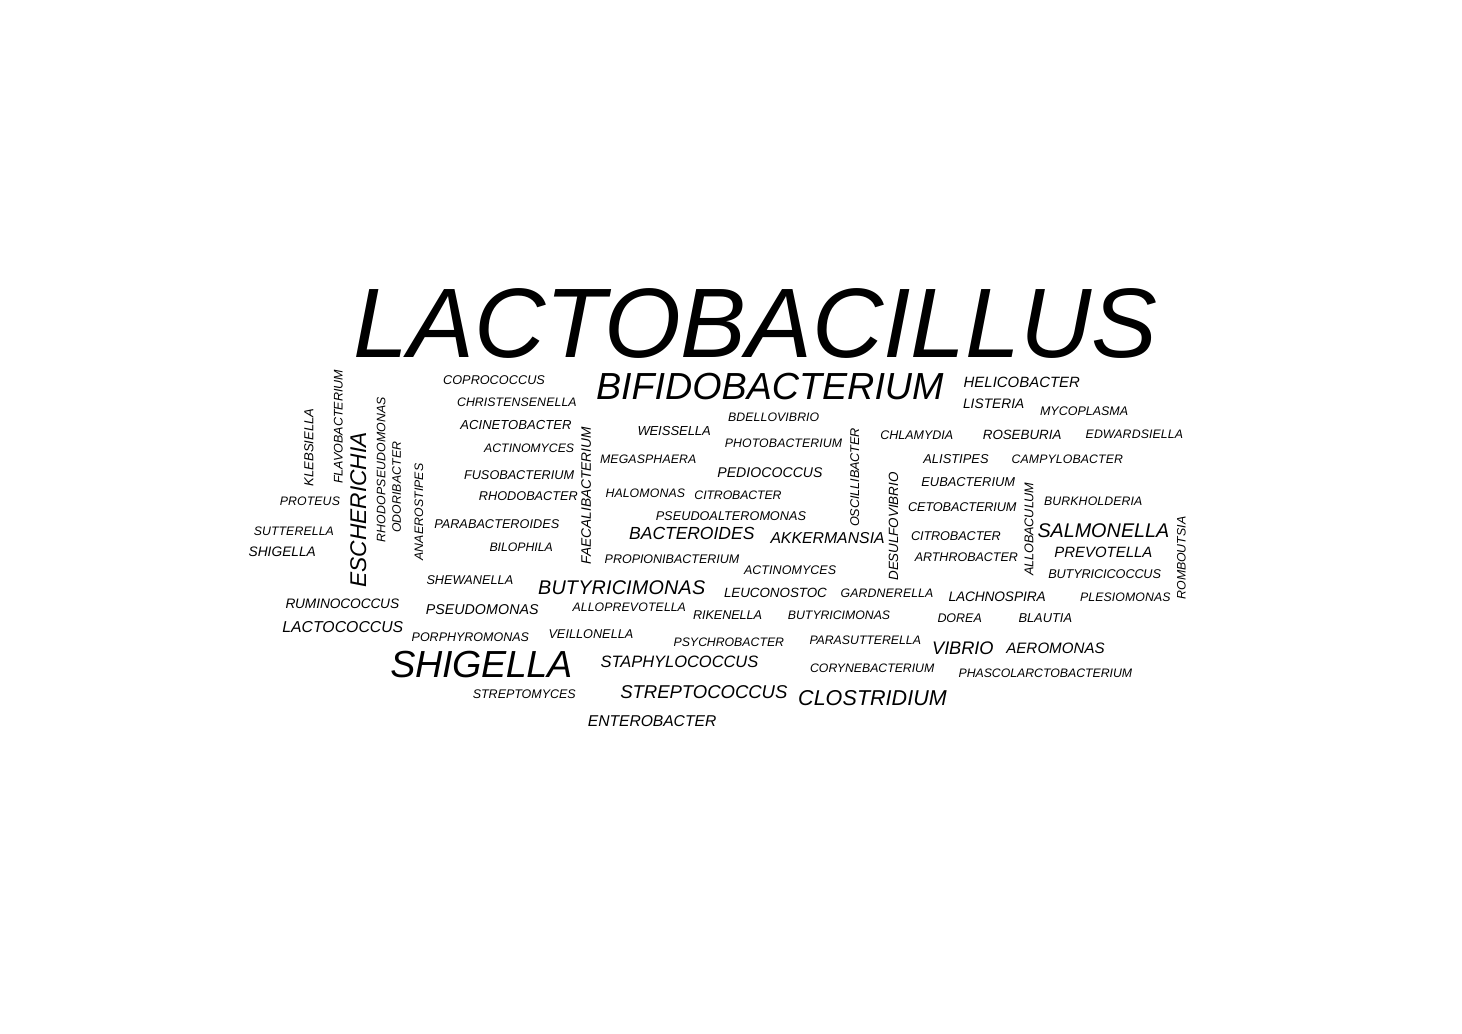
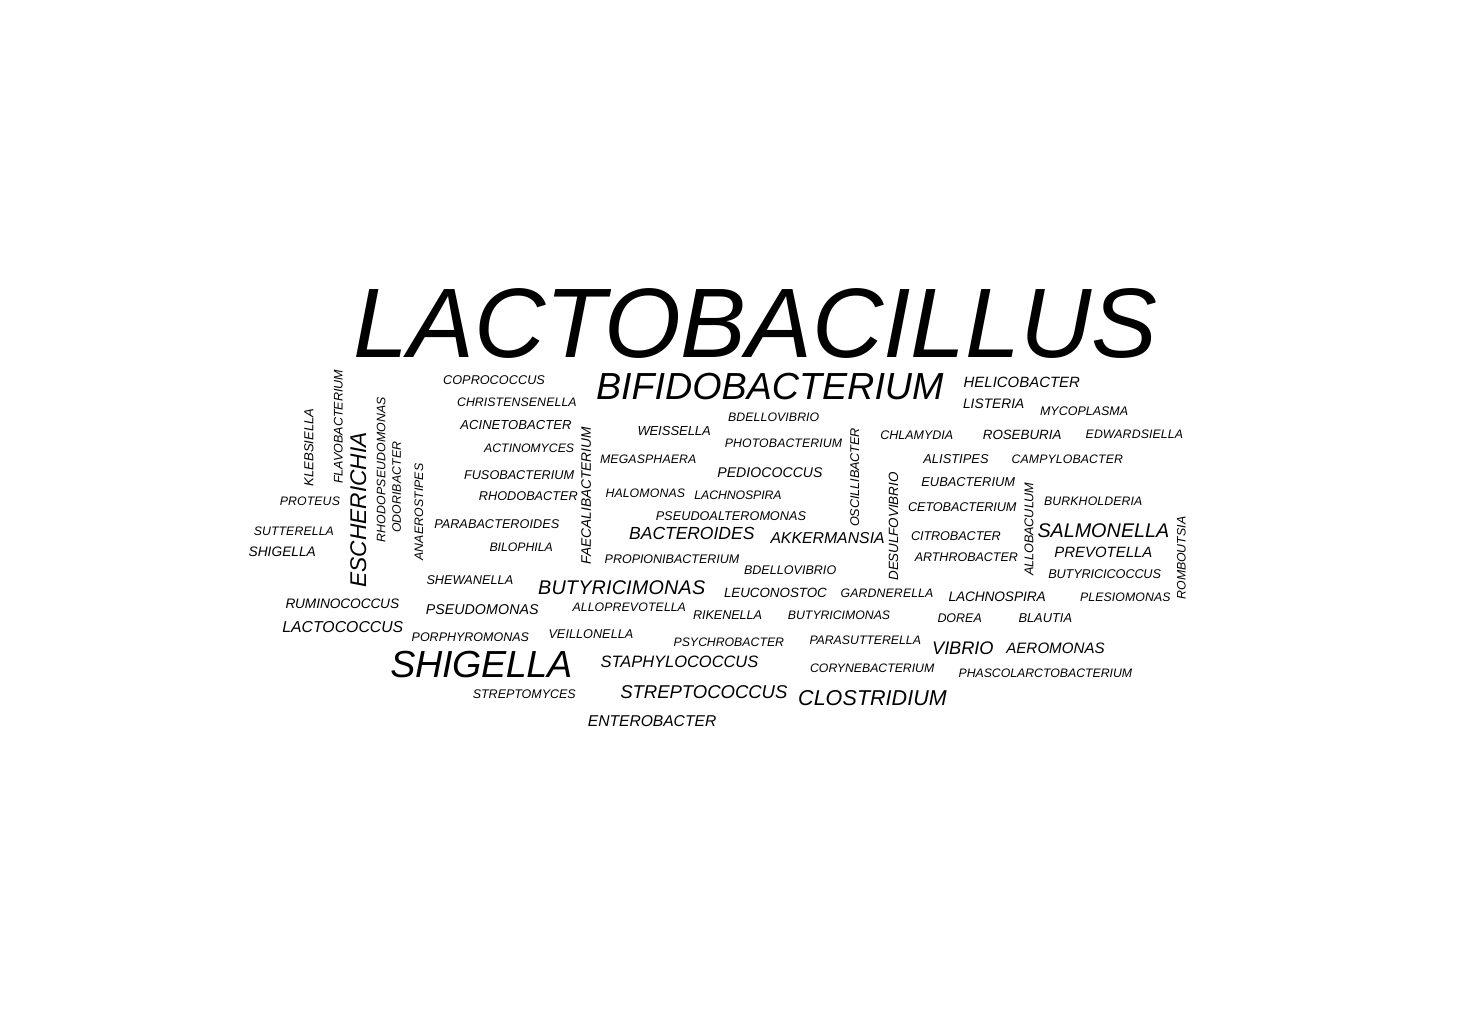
CITROBACTER at (738, 495): CITROBACTER -> LACHNOSPIRA
ACTINOMYCES at (790, 570): ACTINOMYCES -> BDELLOVIBRIO
